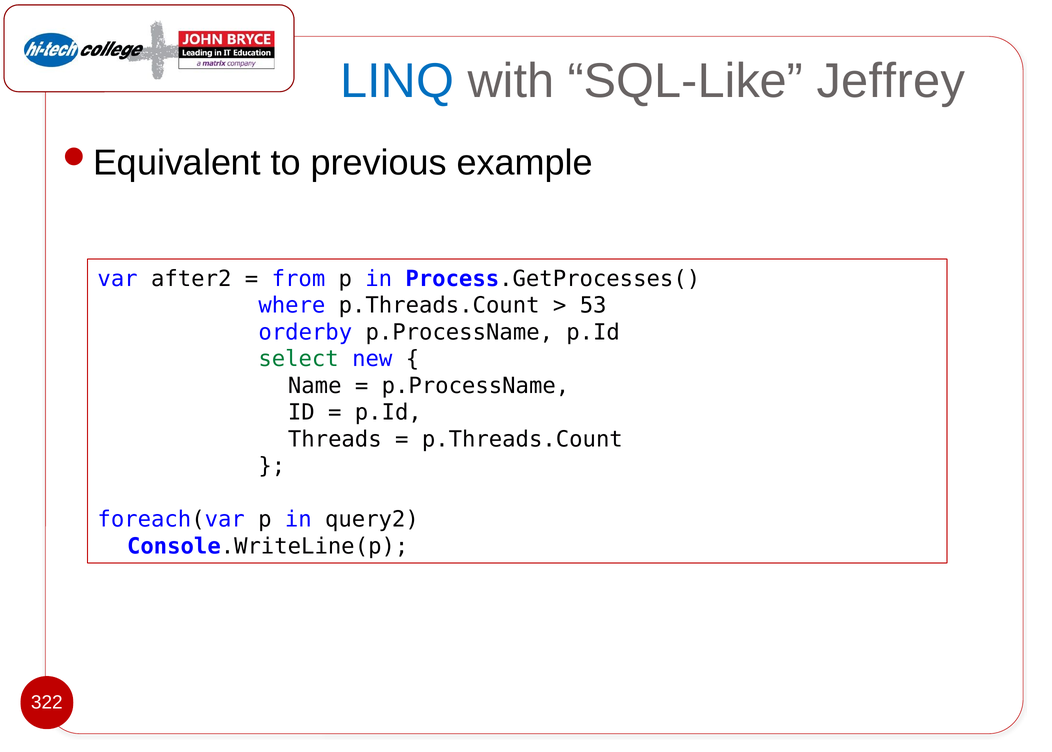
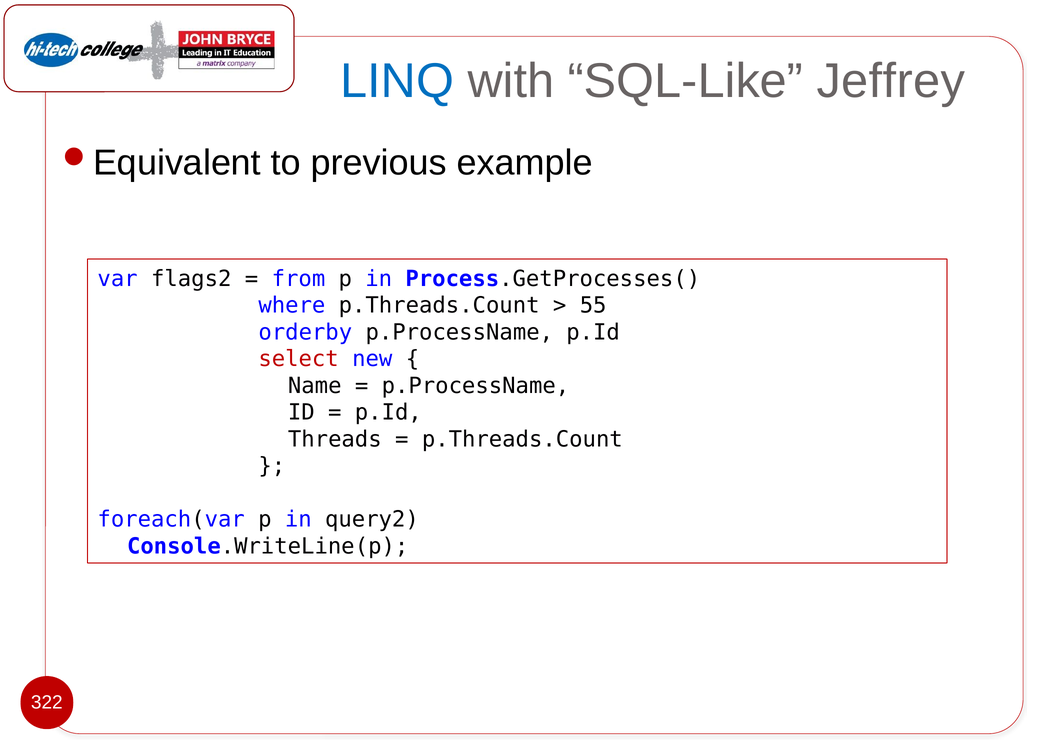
after2: after2 -> flags2
53: 53 -> 55
select colour: green -> red
